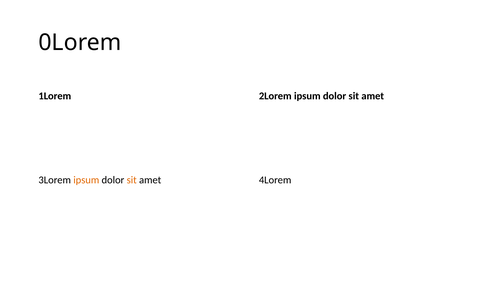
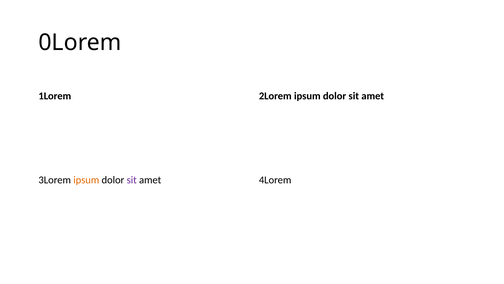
sit at (132, 180) colour: orange -> purple
